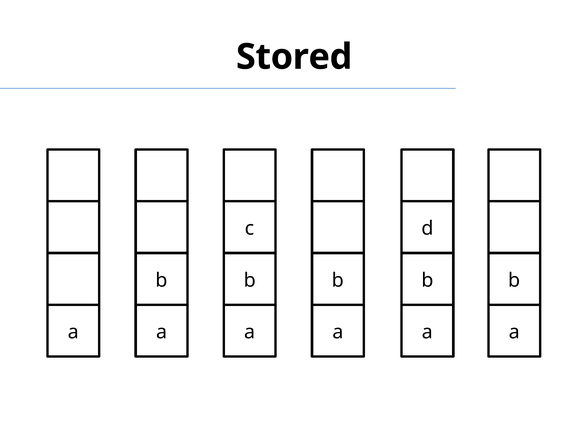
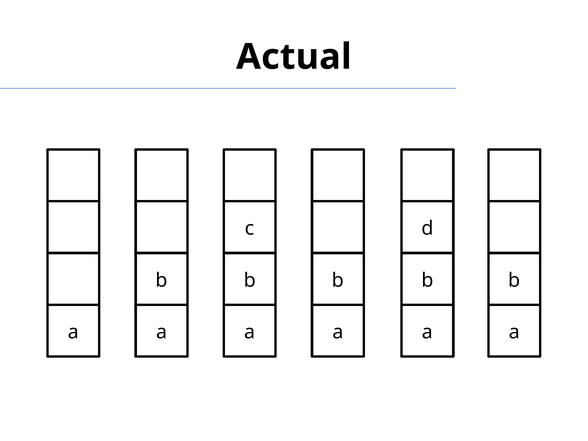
Stored: Stored -> Actual
